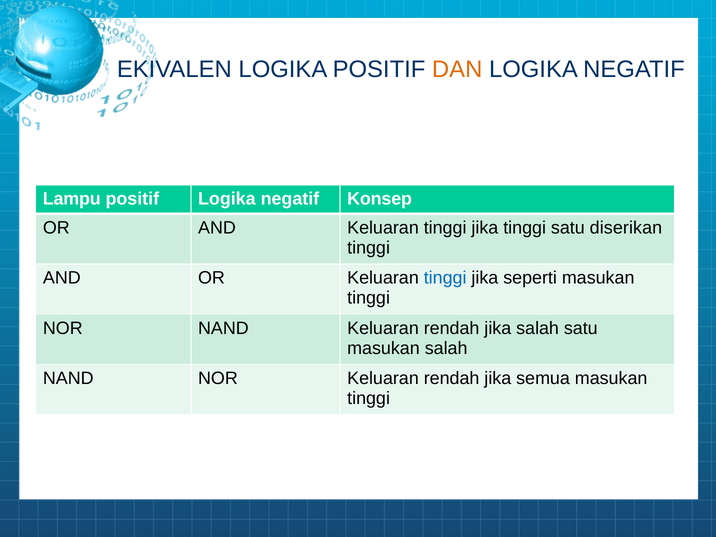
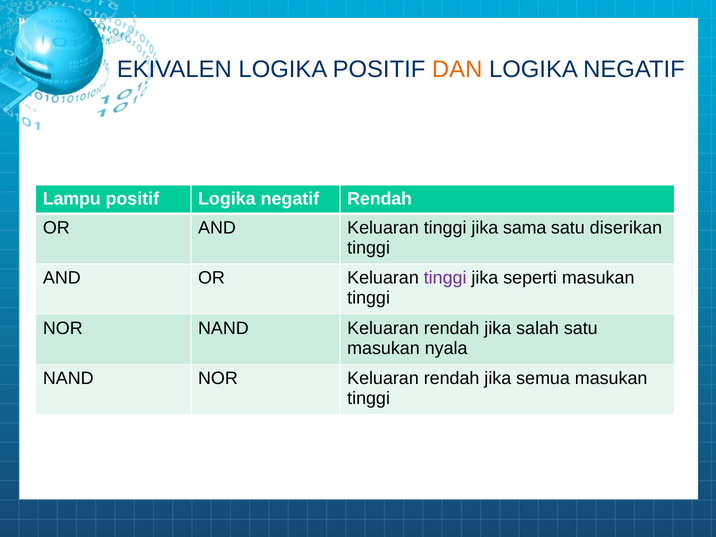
negatif Konsep: Konsep -> Rendah
jika tinggi: tinggi -> sama
tinggi at (445, 278) colour: blue -> purple
masukan salah: salah -> nyala
